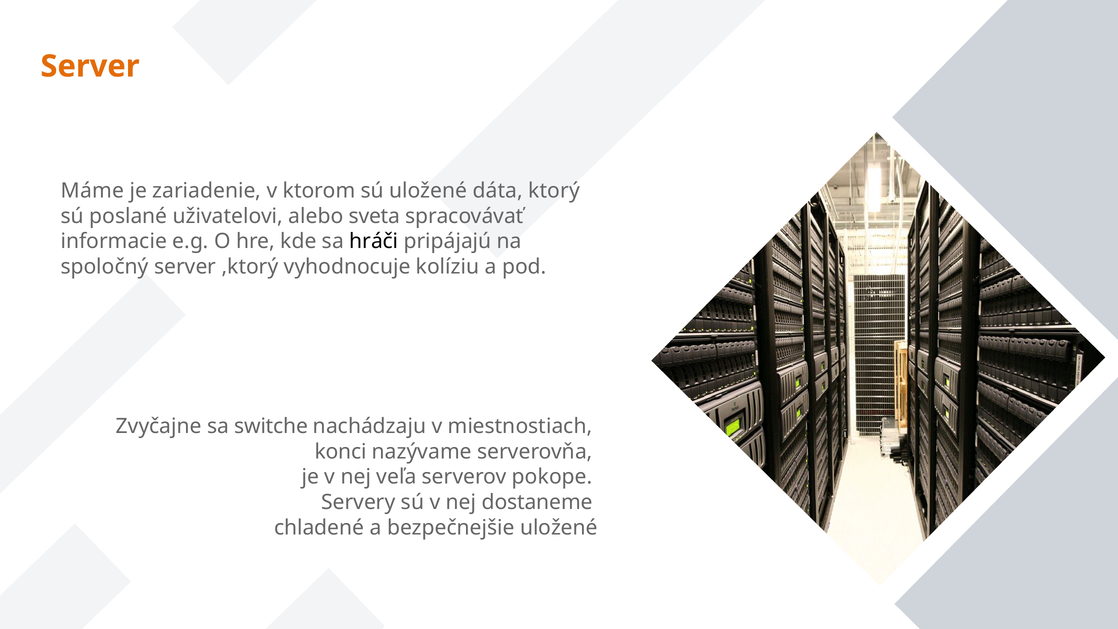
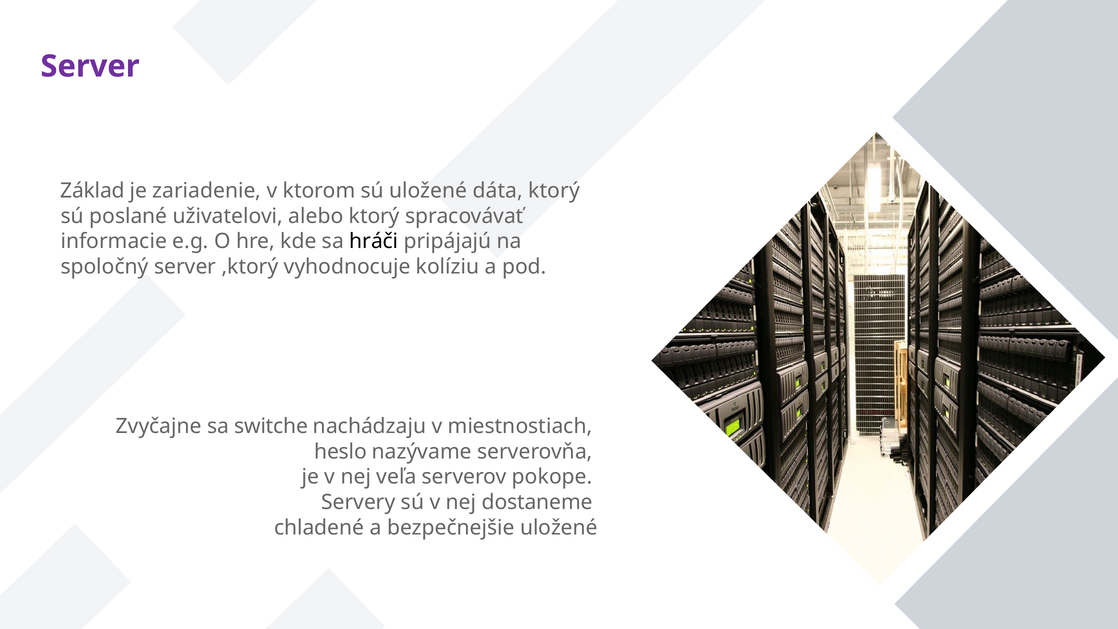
Server at (90, 66) colour: orange -> purple
Máme: Máme -> Základ
alebo sveta: sveta -> ktorý
konci: konci -> heslo
